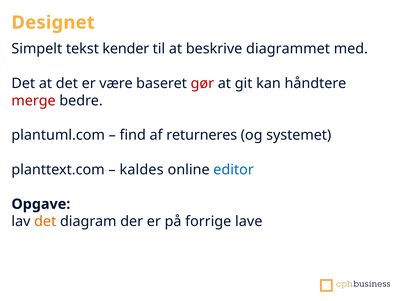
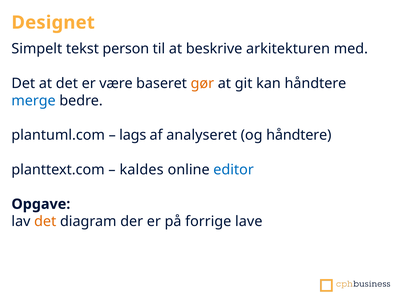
kender: kender -> person
diagrammet: diagrammet -> arkitekturen
gør colour: red -> orange
merge colour: red -> blue
find: find -> lags
returneres: returneres -> analyseret
og systemet: systemet -> håndtere
